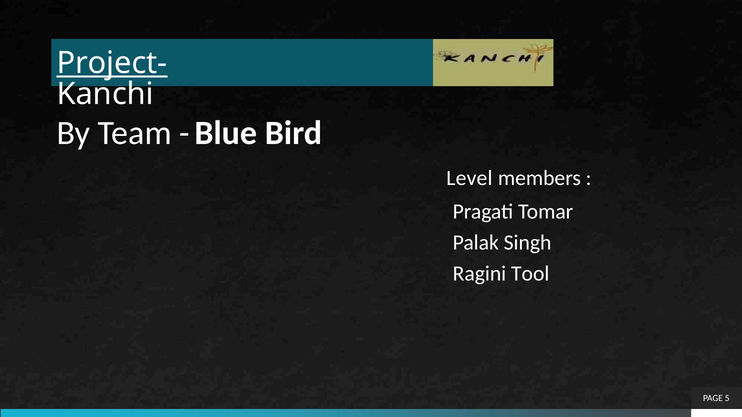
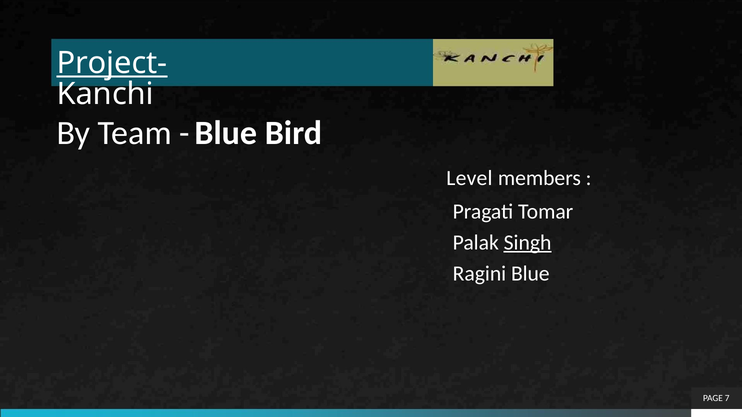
Singh underline: none -> present
Ragini Tool: Tool -> Blue
5: 5 -> 7
